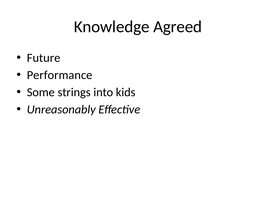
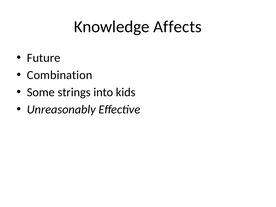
Agreed: Agreed -> Affects
Performance: Performance -> Combination
